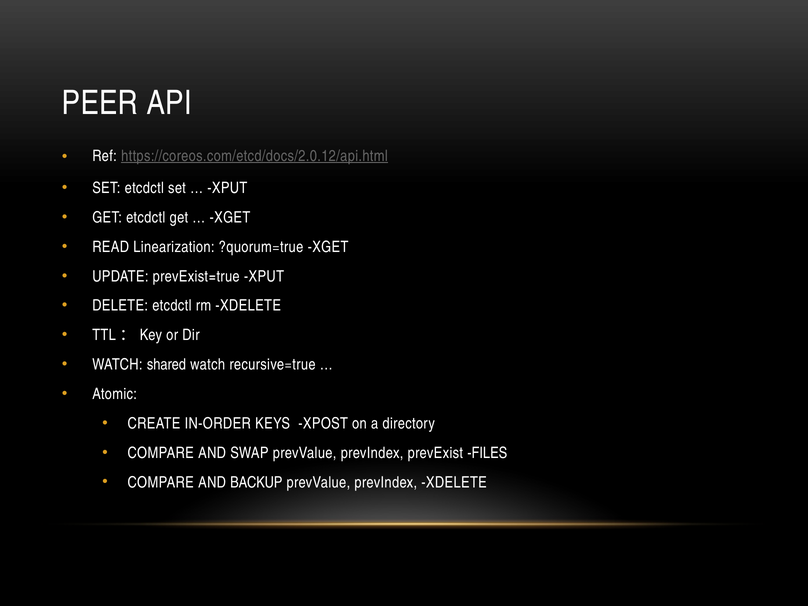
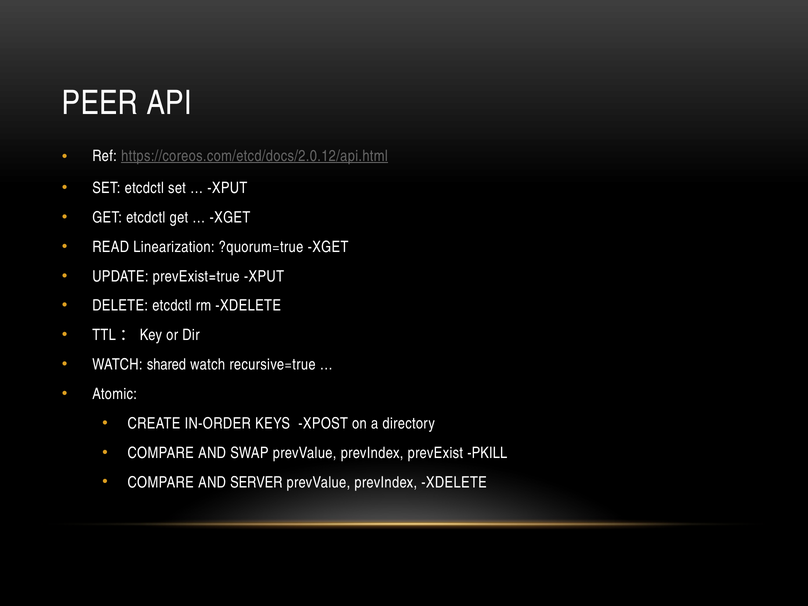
FILES: FILES -> PKILL
BACKUP: BACKUP -> SERVER
